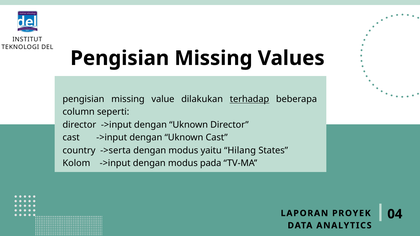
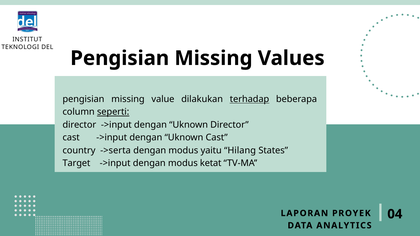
seperti underline: none -> present
Kolom: Kolom -> Target
pada: pada -> ketat
